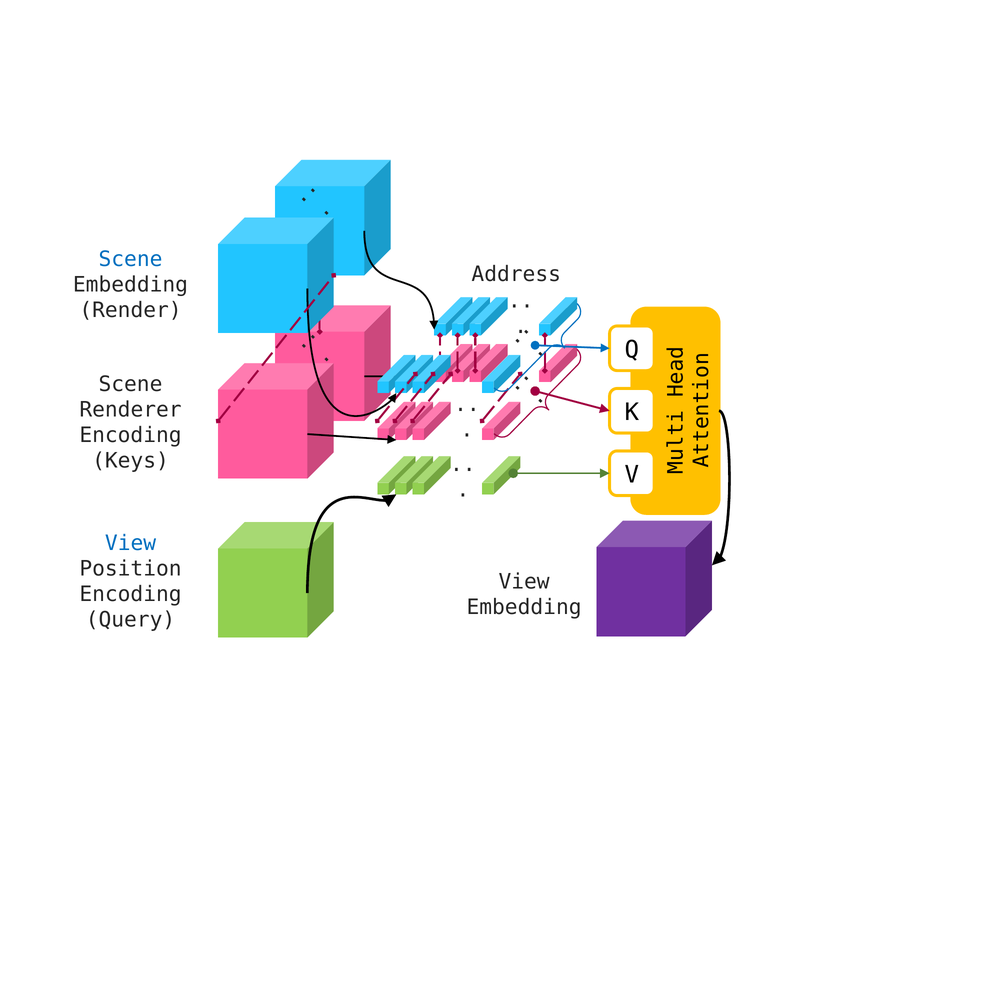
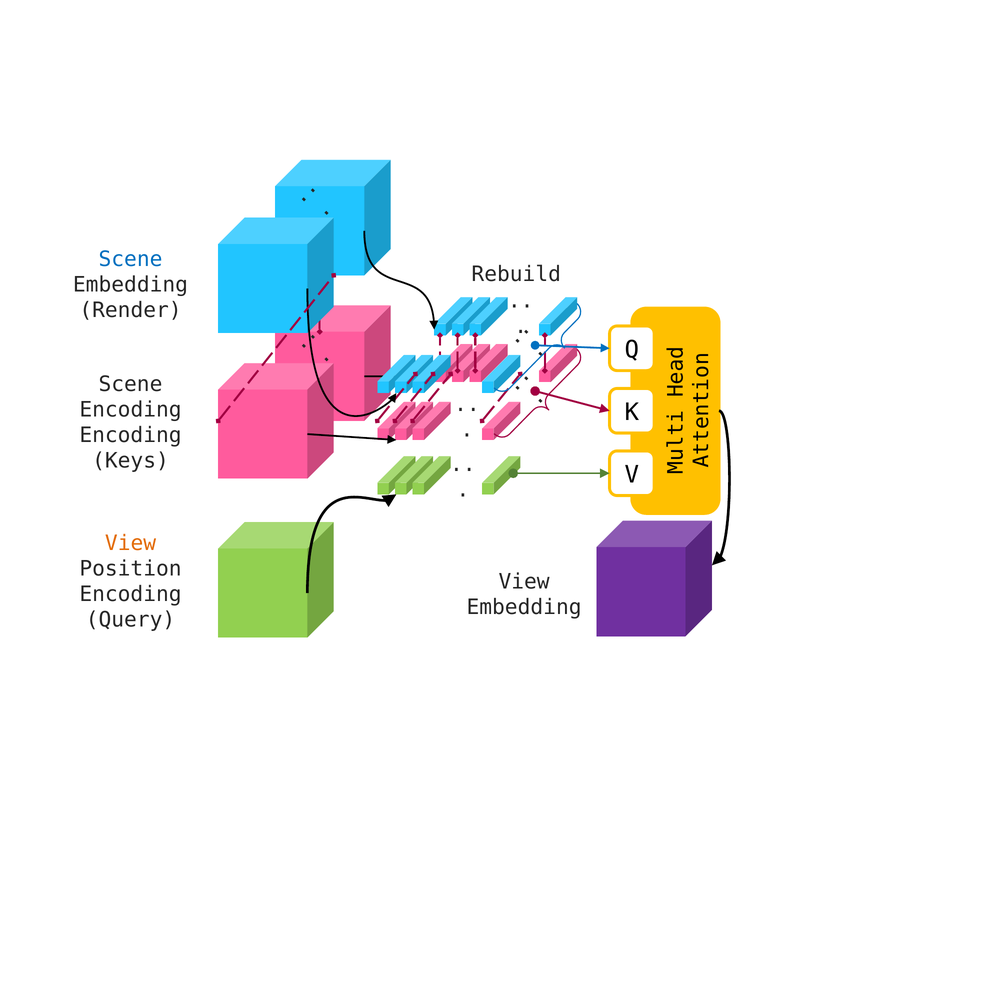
Address: Address -> Rebuild
Renderer at (131, 410): Renderer -> Encoding
View at (131, 543) colour: blue -> orange
